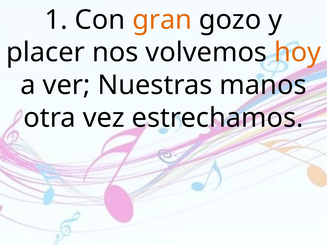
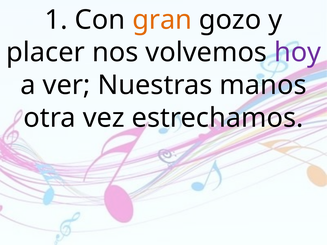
hoy colour: orange -> purple
